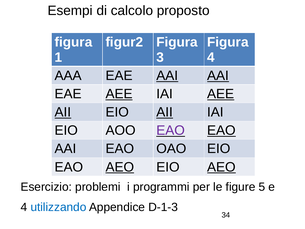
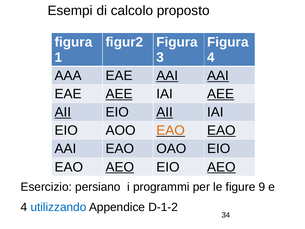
EAO at (171, 130) colour: purple -> orange
problemi: problemi -> persiano
5: 5 -> 9
D-1-3: D-1-3 -> D-1-2
